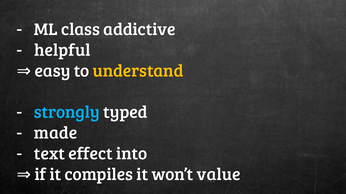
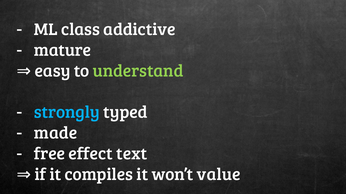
helpful: helpful -> mature
understand colour: yellow -> light green
text: text -> free
into: into -> text
